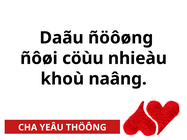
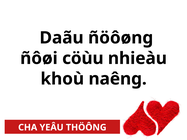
naâng: naâng -> naêng
